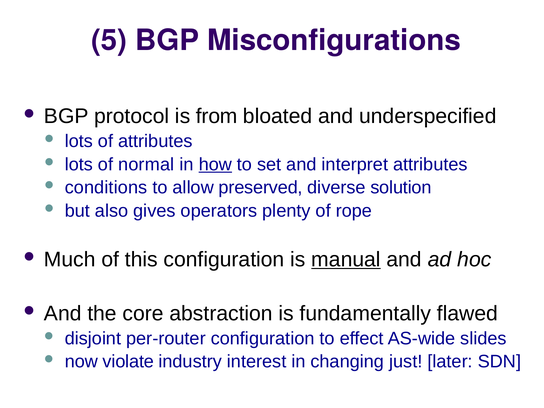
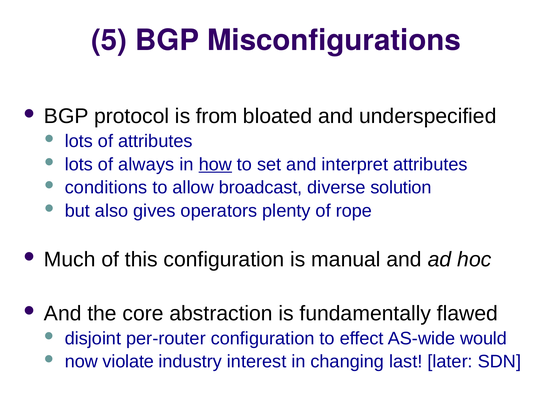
normal: normal -> always
preserved: preserved -> broadcast
manual underline: present -> none
slides: slides -> would
just: just -> last
